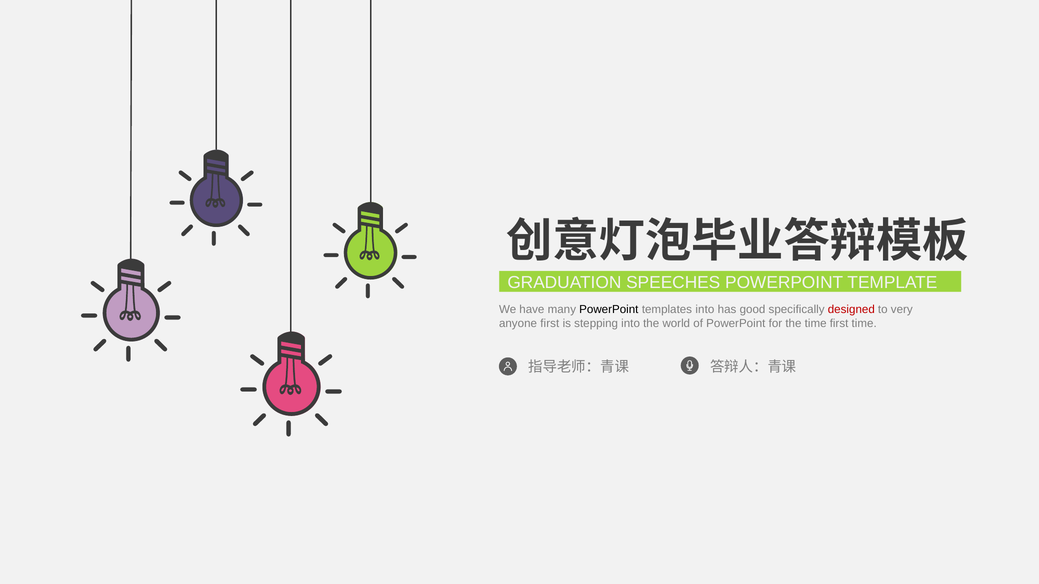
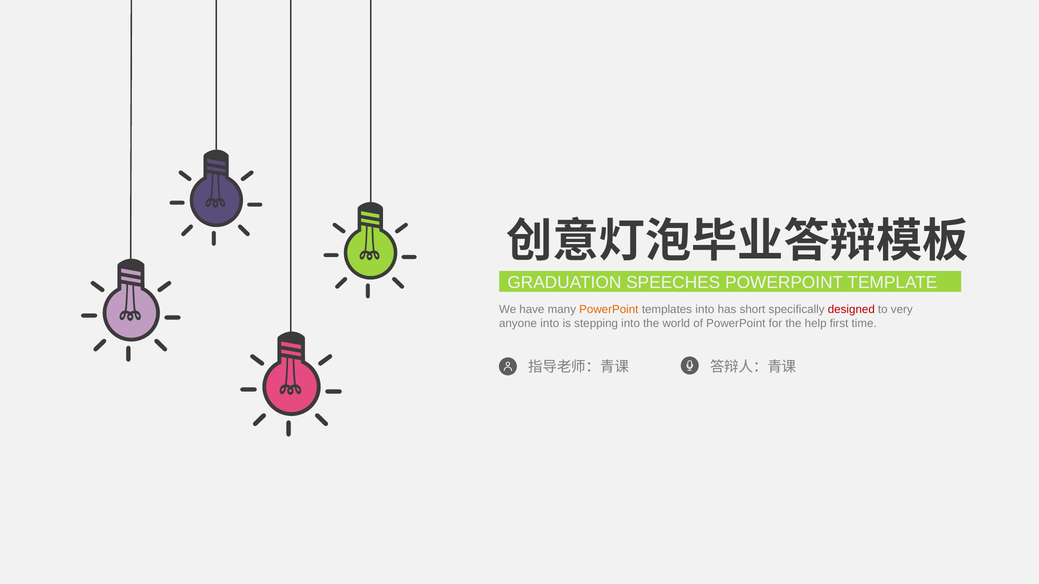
PowerPoint at (609, 310) colour: black -> orange
good: good -> short
anyone first: first -> into
the time: time -> help
